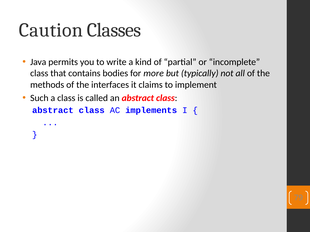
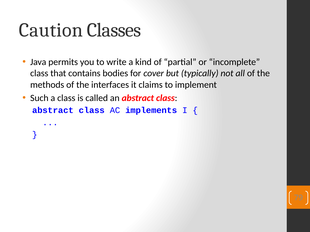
more: more -> cover
